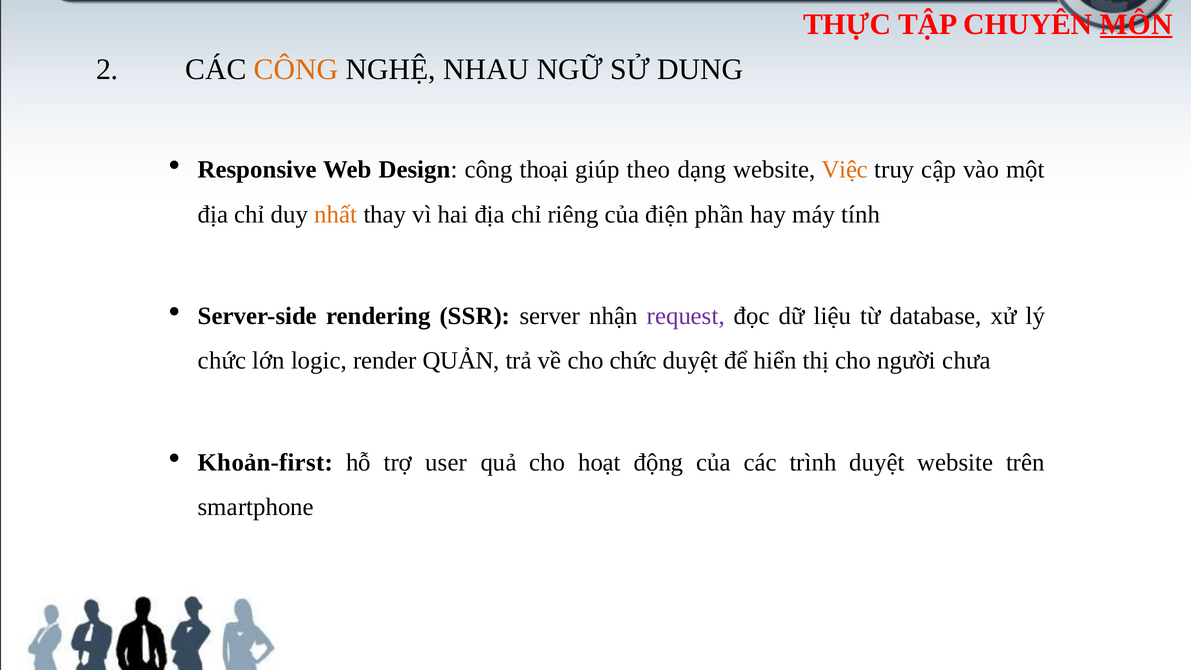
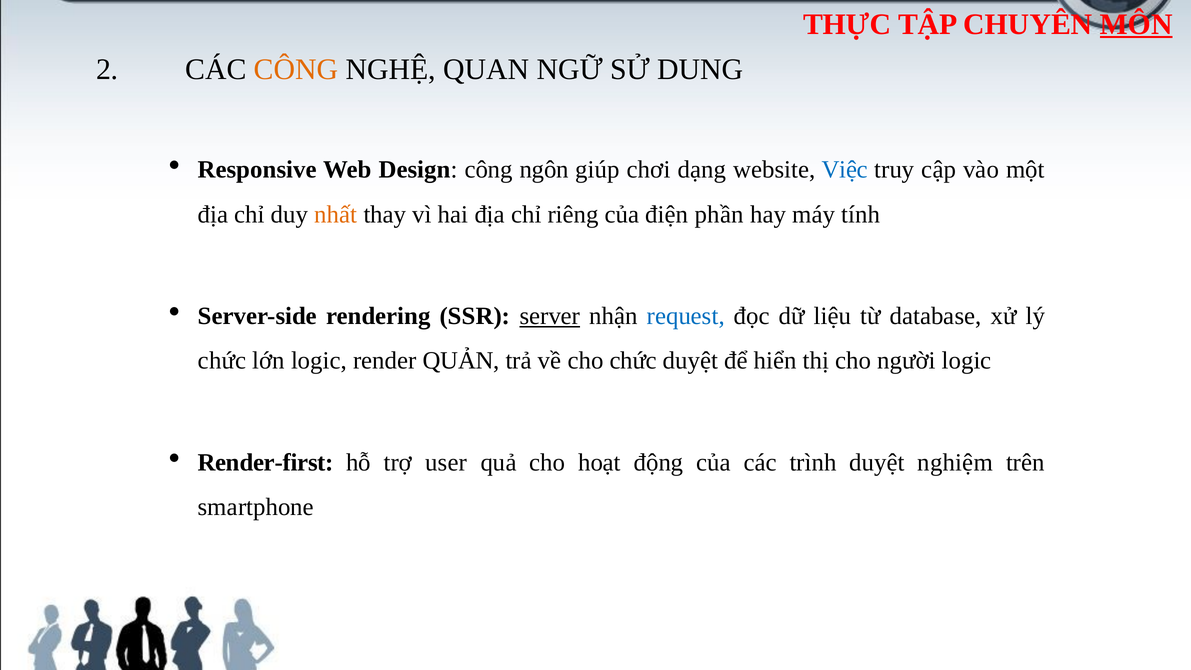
NHAU: NHAU -> QUAN
thoại: thoại -> ngôn
theo: theo -> chơi
Việc colour: orange -> blue
server underline: none -> present
request colour: purple -> blue
người chưa: chưa -> logic
Khoản-first: Khoản-first -> Render-first
duyệt website: website -> nghiệm
